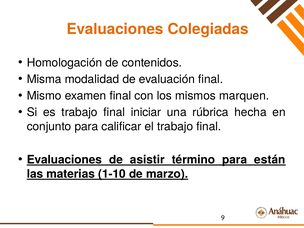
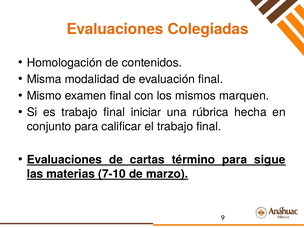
asistir: asistir -> cartas
están: están -> sigue
1-10: 1-10 -> 7-10
